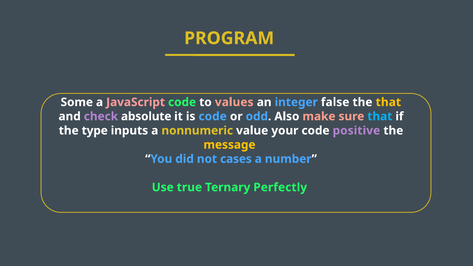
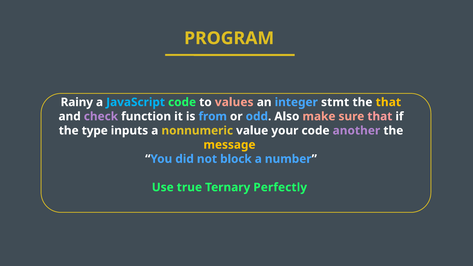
Some: Some -> Rainy
JavaScript colour: pink -> light blue
false: false -> stmt
absolute: absolute -> function
is code: code -> from
that at (380, 116) colour: light blue -> pink
positive: positive -> another
cases: cases -> block
